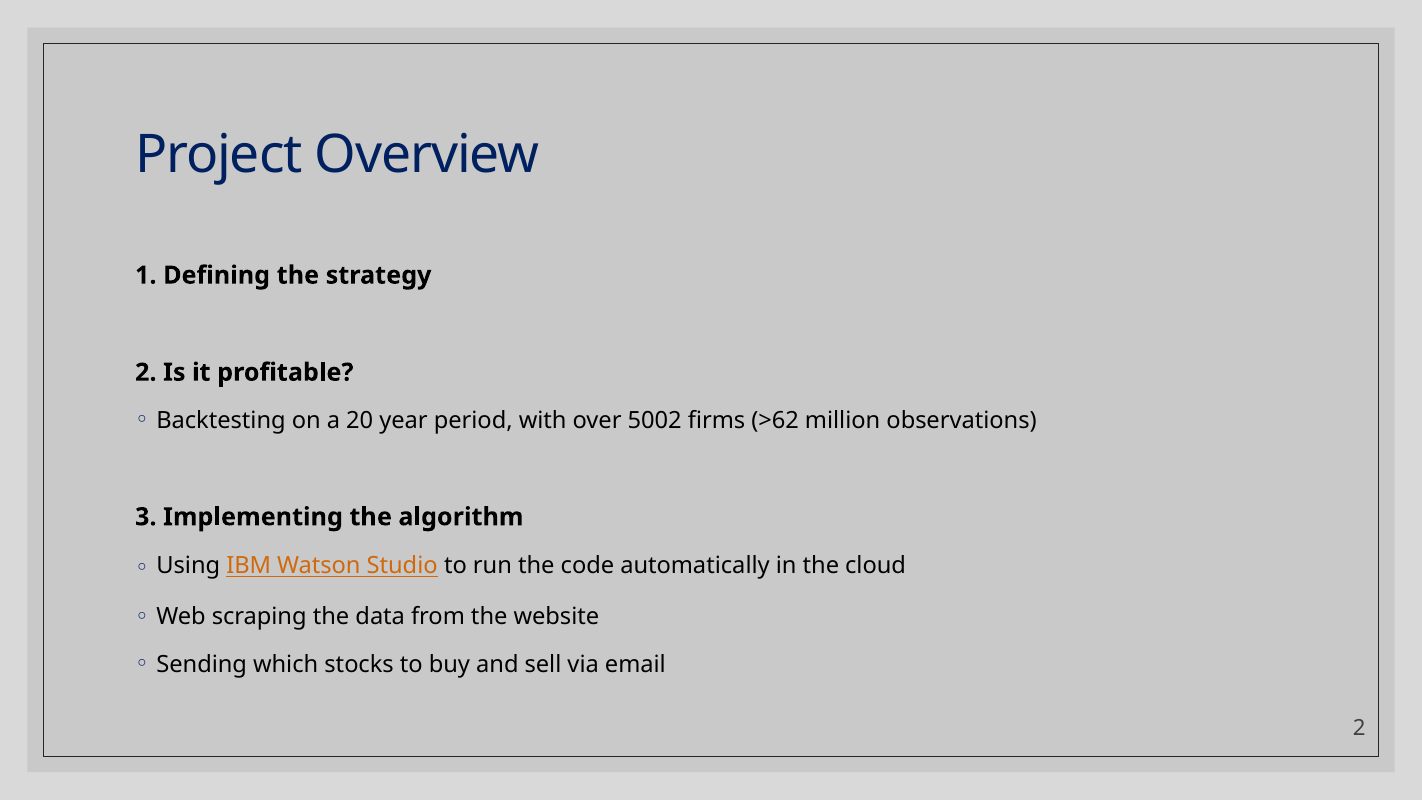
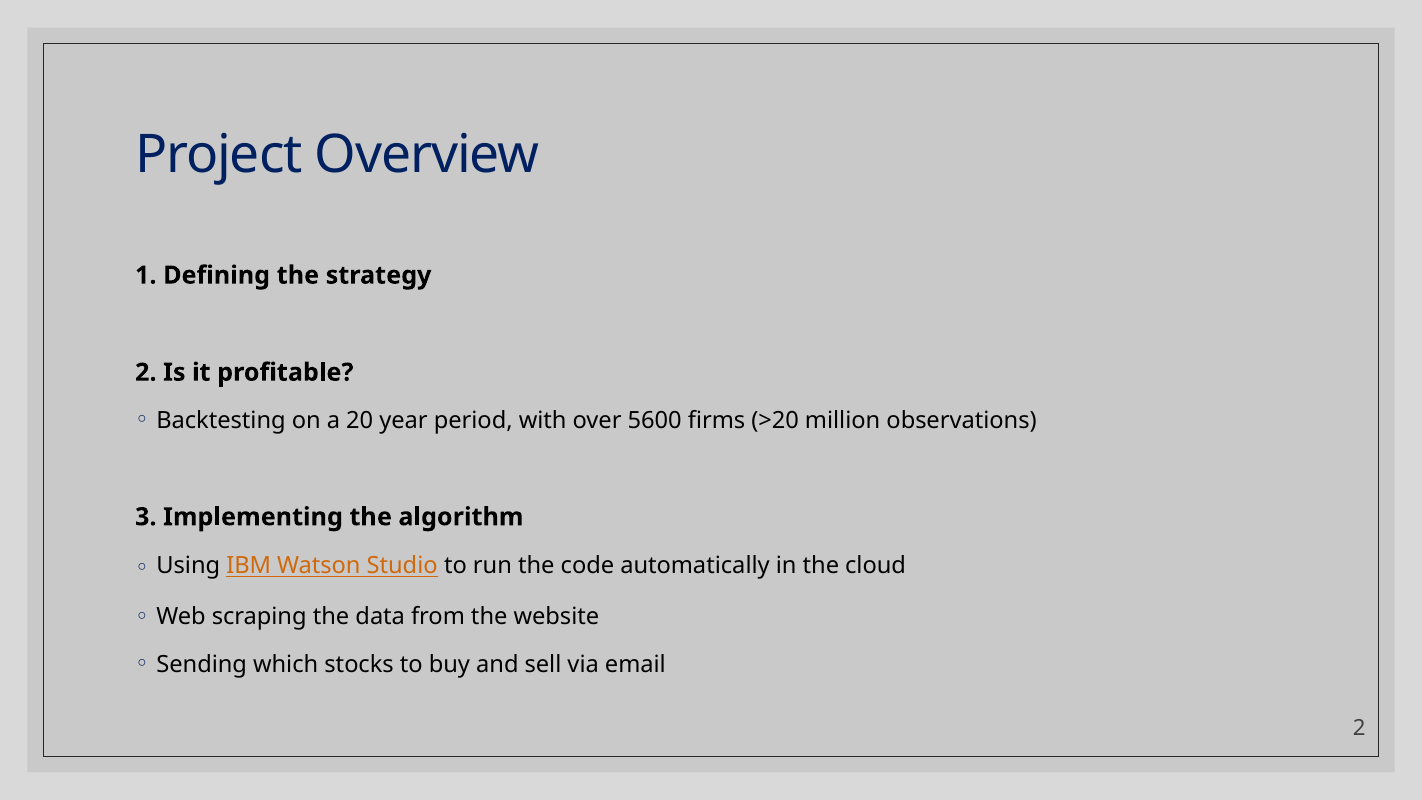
5002: 5002 -> 5600
>62: >62 -> >20
